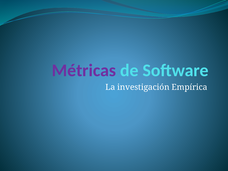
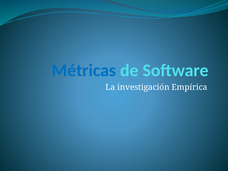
Métricas colour: purple -> blue
